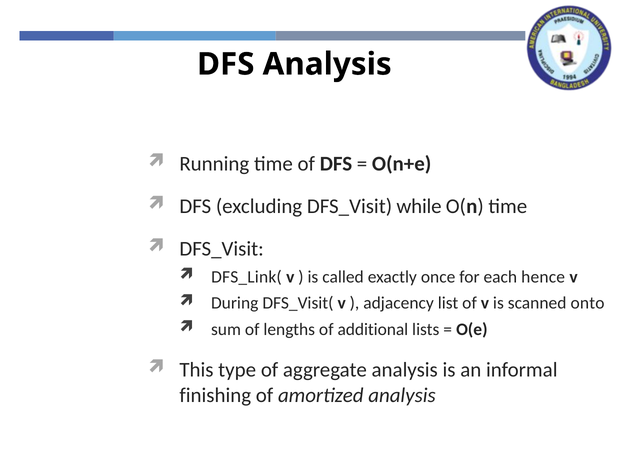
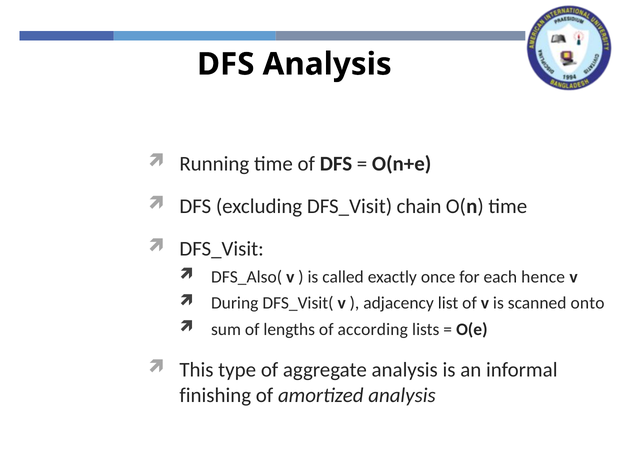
while: while -> chain
DFS_Link(: DFS_Link( -> DFS_Also(
additional: additional -> according
